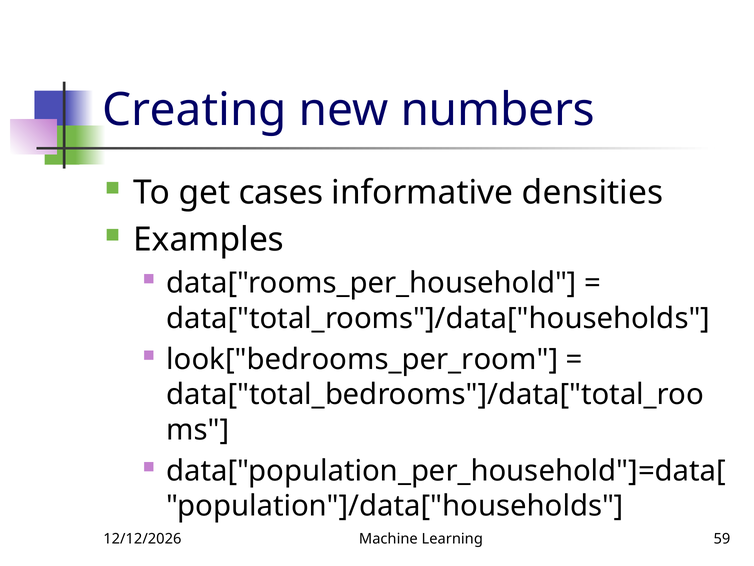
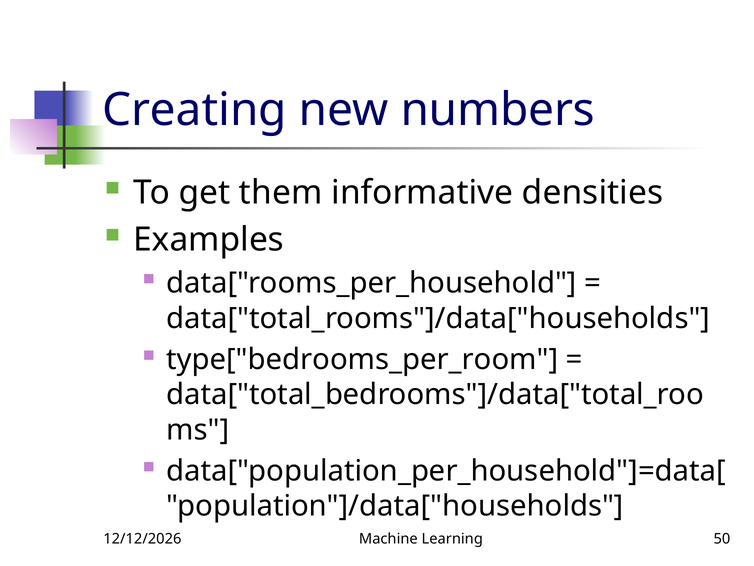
cases: cases -> them
look["bedrooms_per_room: look["bedrooms_per_room -> type["bedrooms_per_room
59: 59 -> 50
